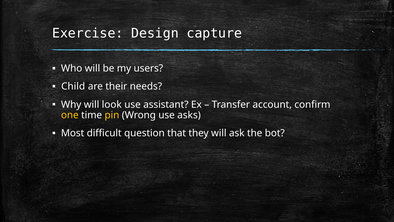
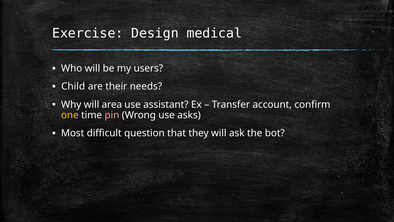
capture: capture -> medical
look: look -> area
pin colour: yellow -> pink
